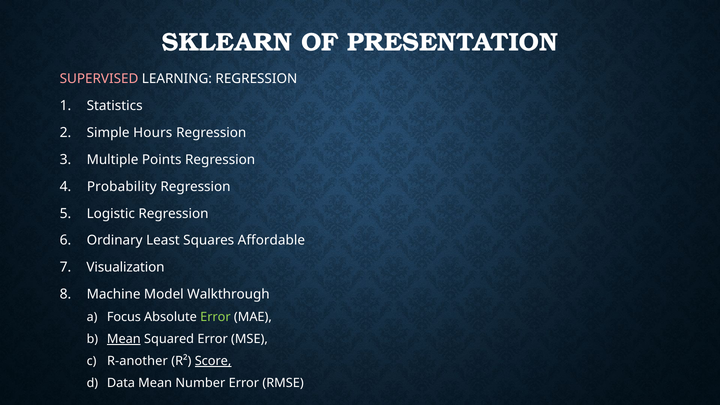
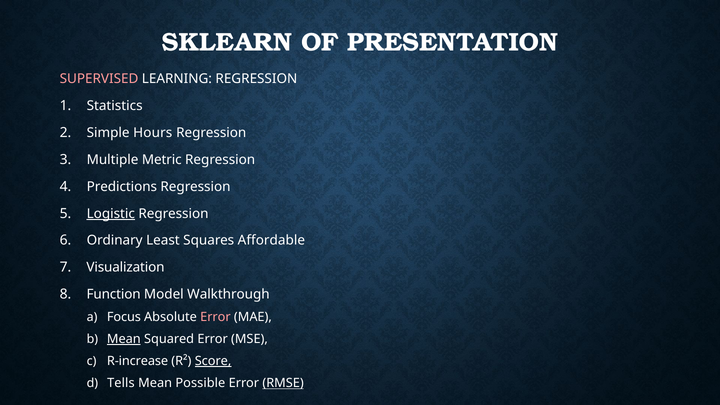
Points: Points -> Metric
Probability: Probability -> Predictions
Logistic underline: none -> present
Machine: Machine -> Function
Error at (215, 317) colour: light green -> pink
R-another: R-another -> R-increase
Data: Data -> Tells
Number: Number -> Possible
RMSE underline: none -> present
